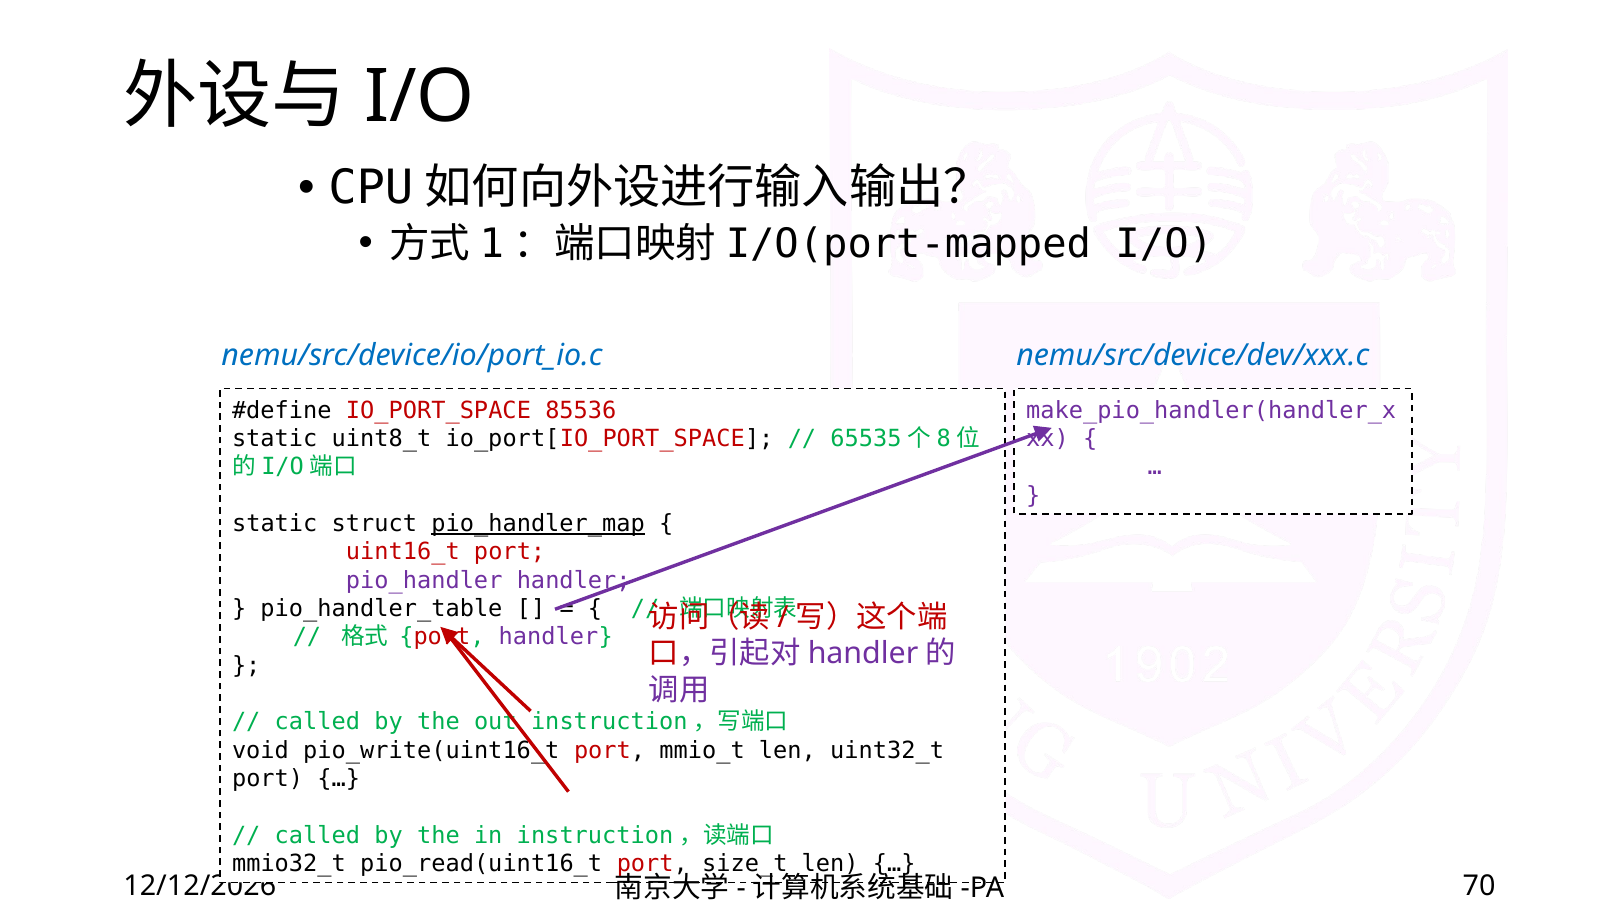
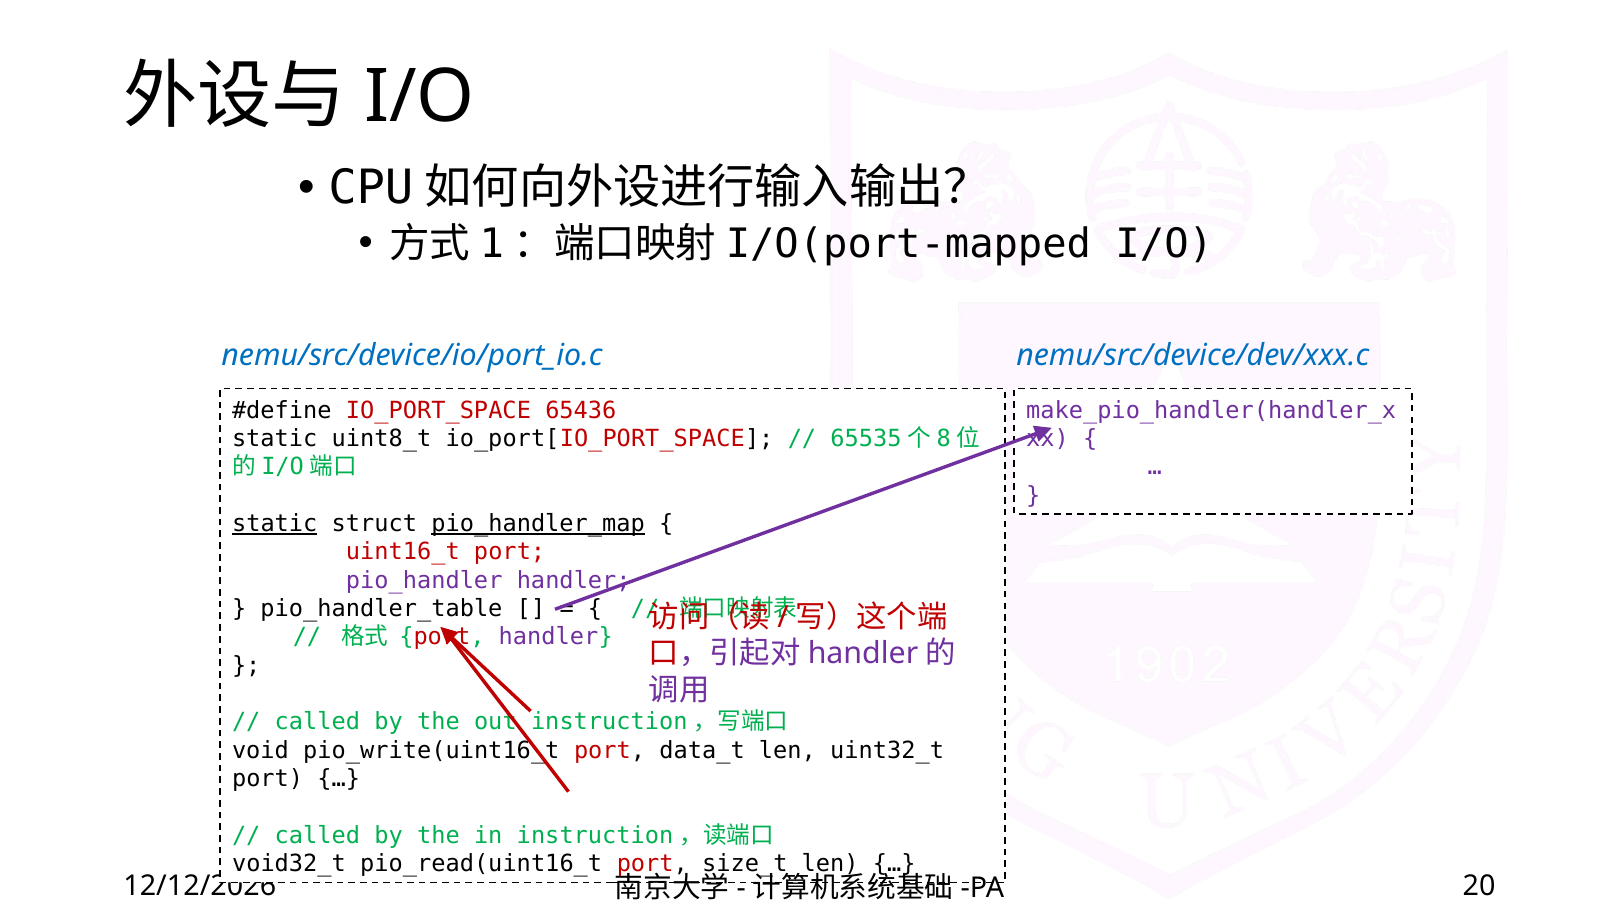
85536: 85536 -> 65436
static at (275, 524) underline: none -> present
mmio_t: mmio_t -> data_t
mmio32_t: mmio32_t -> void32_t
70: 70 -> 20
